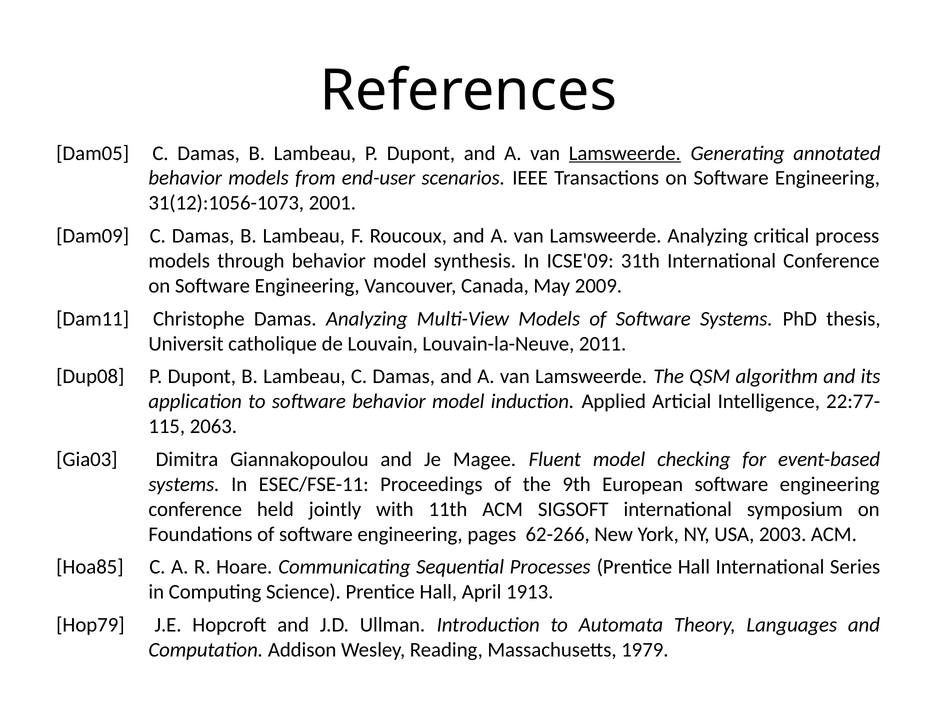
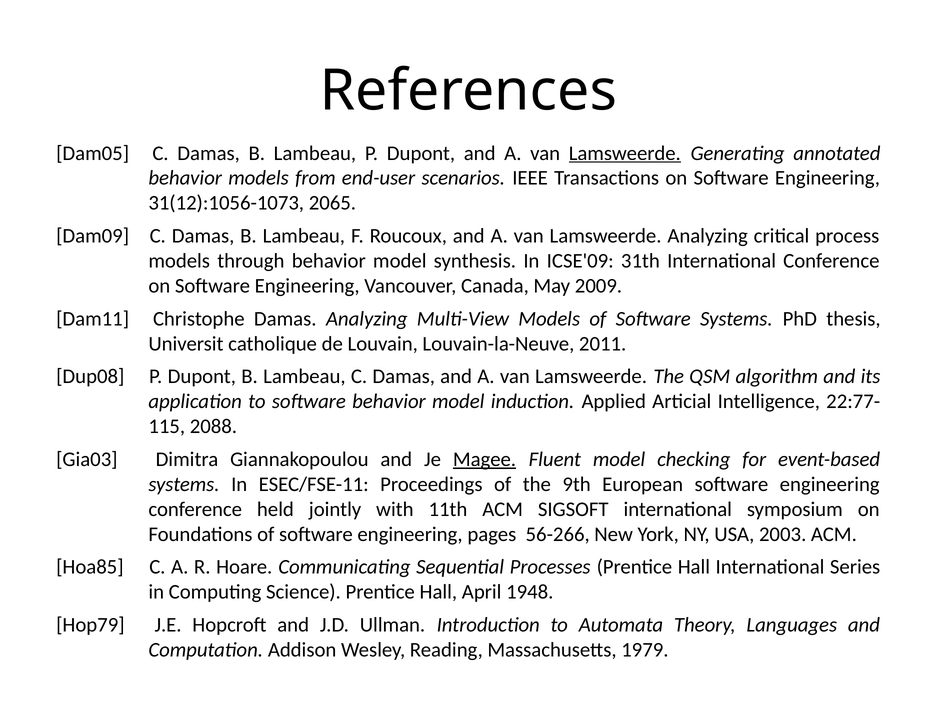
2001: 2001 -> 2065
2063: 2063 -> 2088
Magee underline: none -> present
62-266: 62-266 -> 56-266
1913: 1913 -> 1948
